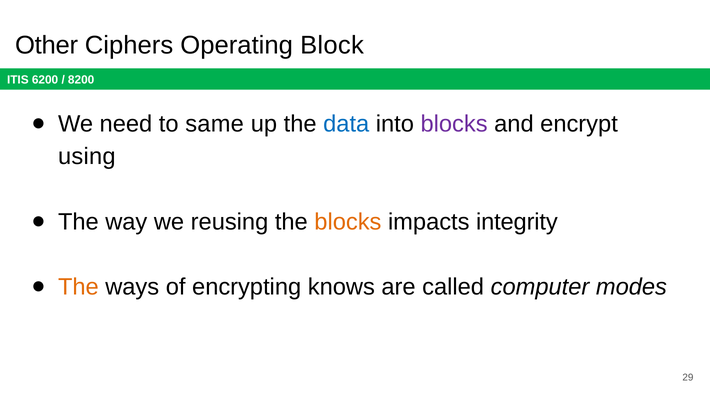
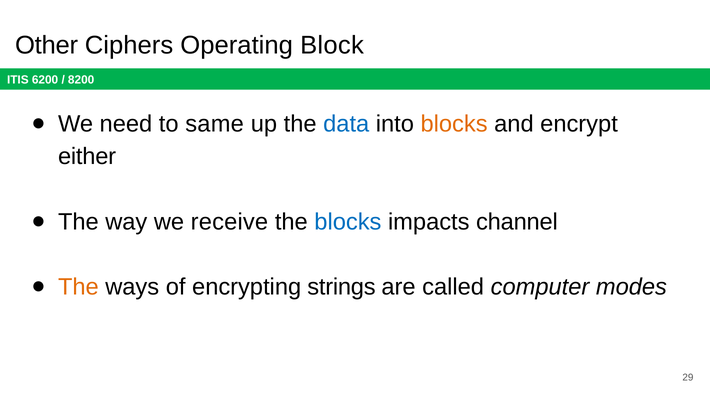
blocks at (454, 124) colour: purple -> orange
using: using -> either
reusing: reusing -> receive
blocks at (348, 222) colour: orange -> blue
integrity: integrity -> channel
knows: knows -> strings
